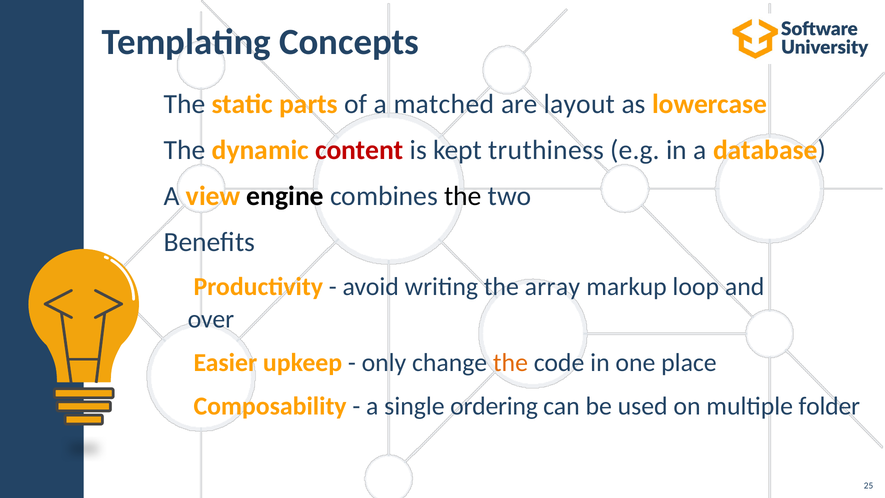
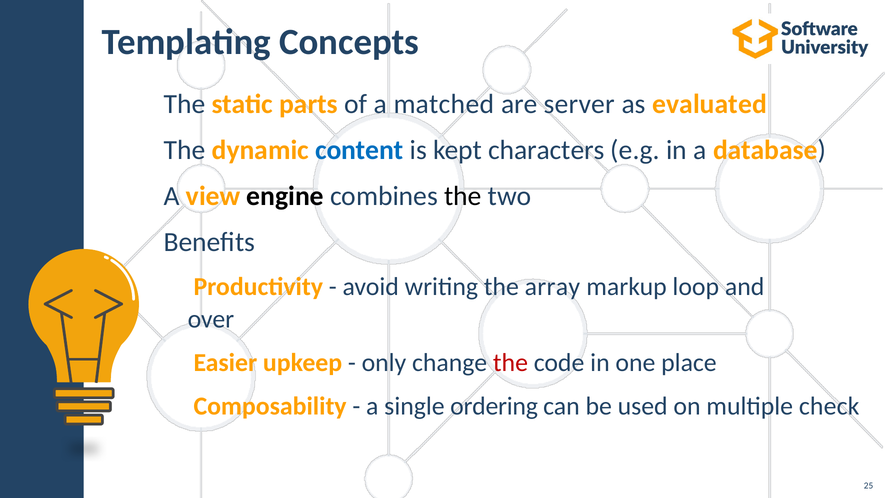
layout: layout -> server
lowercase: lowercase -> evaluated
content colour: red -> blue
truthiness: truthiness -> characters
the at (510, 362) colour: orange -> red
folder: folder -> check
